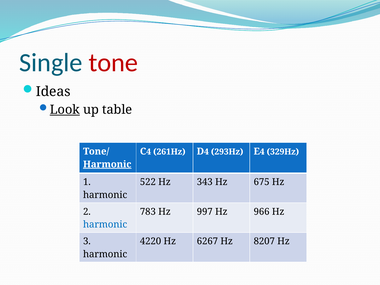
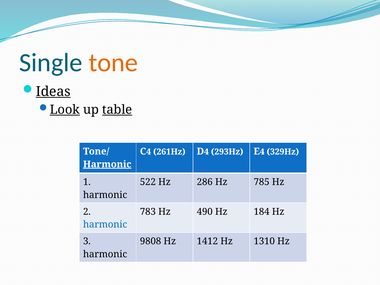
tone colour: red -> orange
Ideas underline: none -> present
table underline: none -> present
343: 343 -> 286
675: 675 -> 785
997: 997 -> 490
966: 966 -> 184
4220: 4220 -> 9808
6267: 6267 -> 1412
8207: 8207 -> 1310
